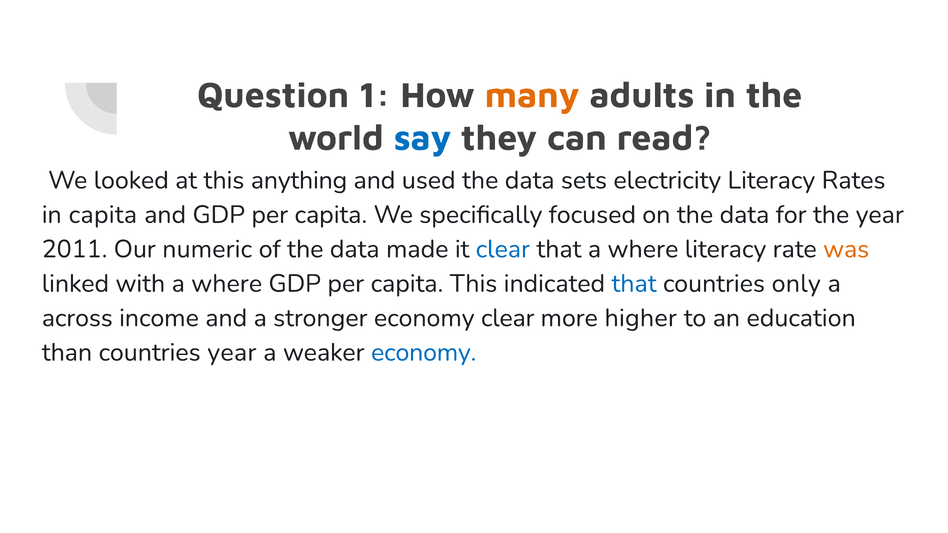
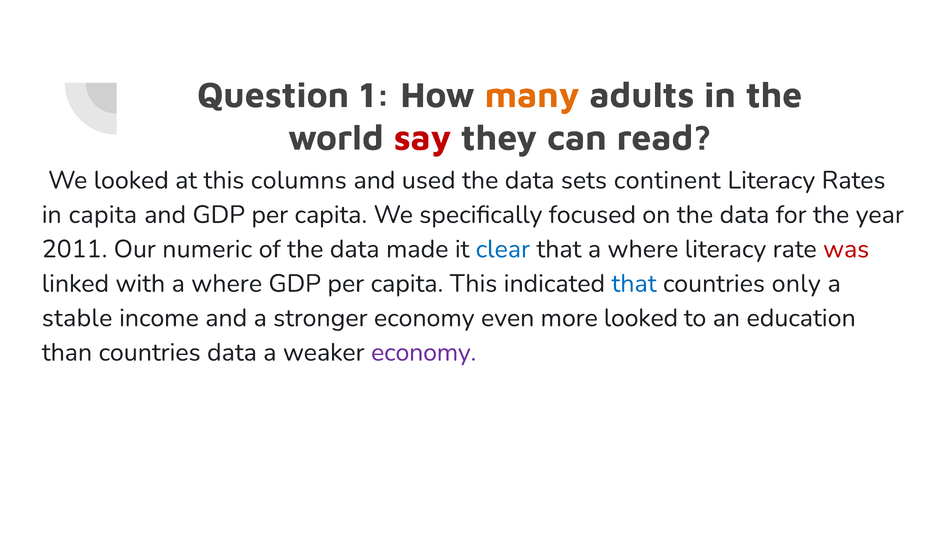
say colour: blue -> red
anything: anything -> columns
electricity: electricity -> continent
was colour: orange -> red
across: across -> stable
economy clear: clear -> even
more higher: higher -> looked
countries year: year -> data
economy at (424, 353) colour: blue -> purple
